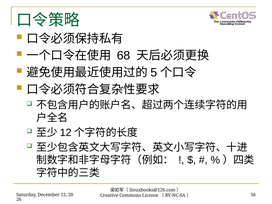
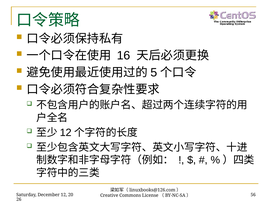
68: 68 -> 16
